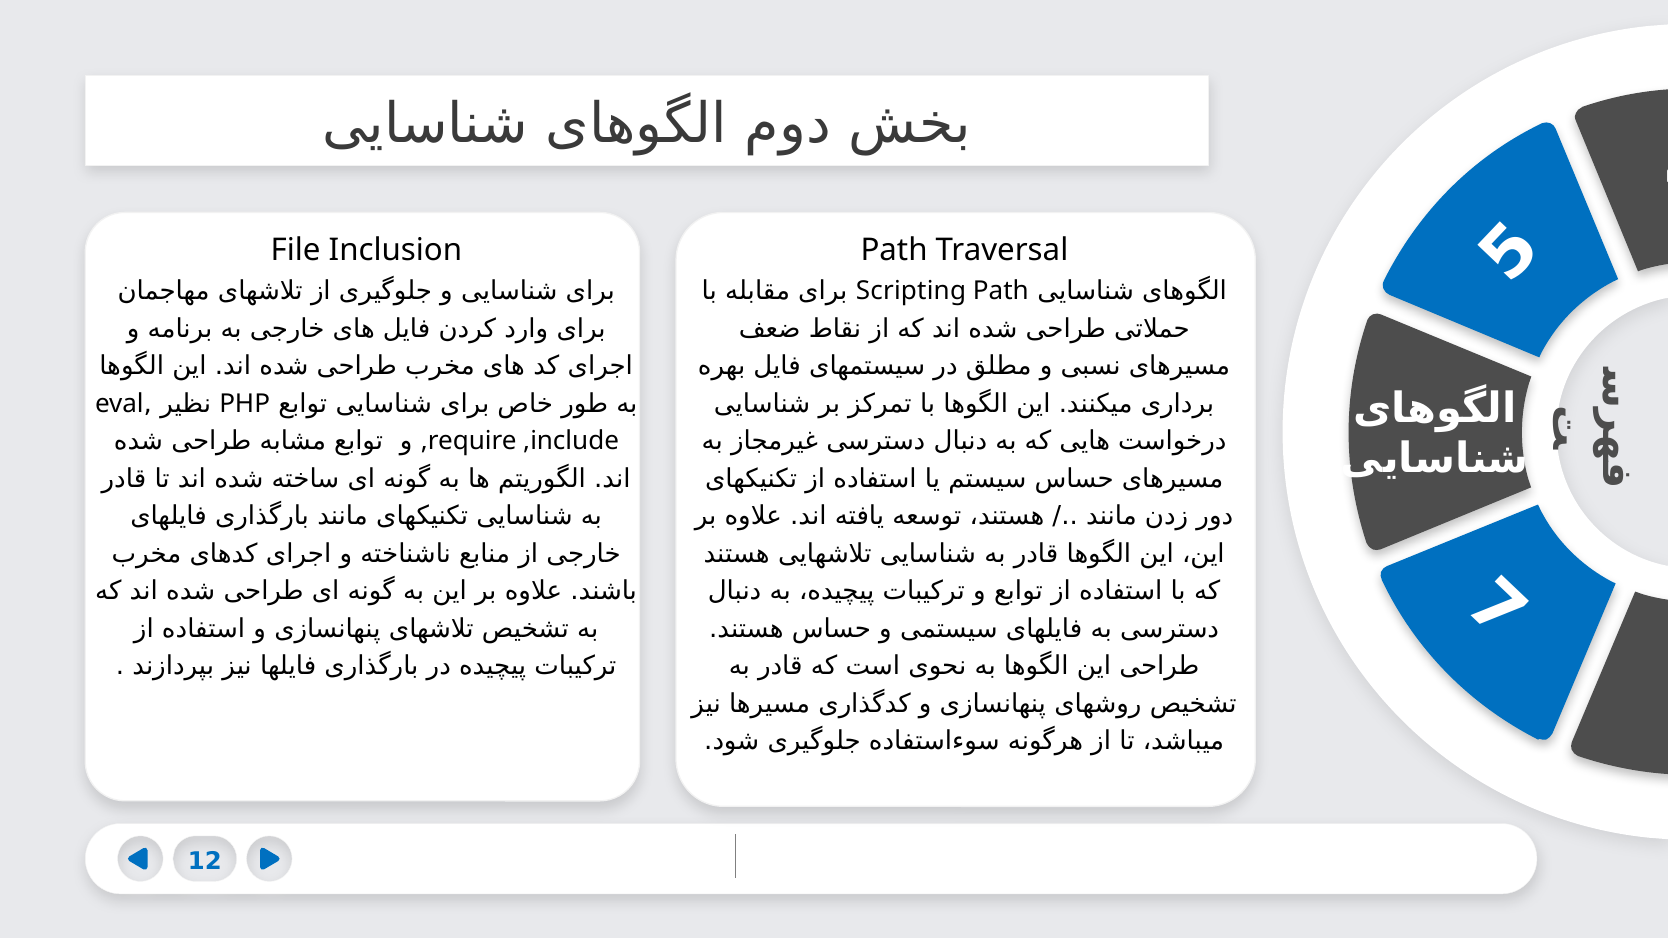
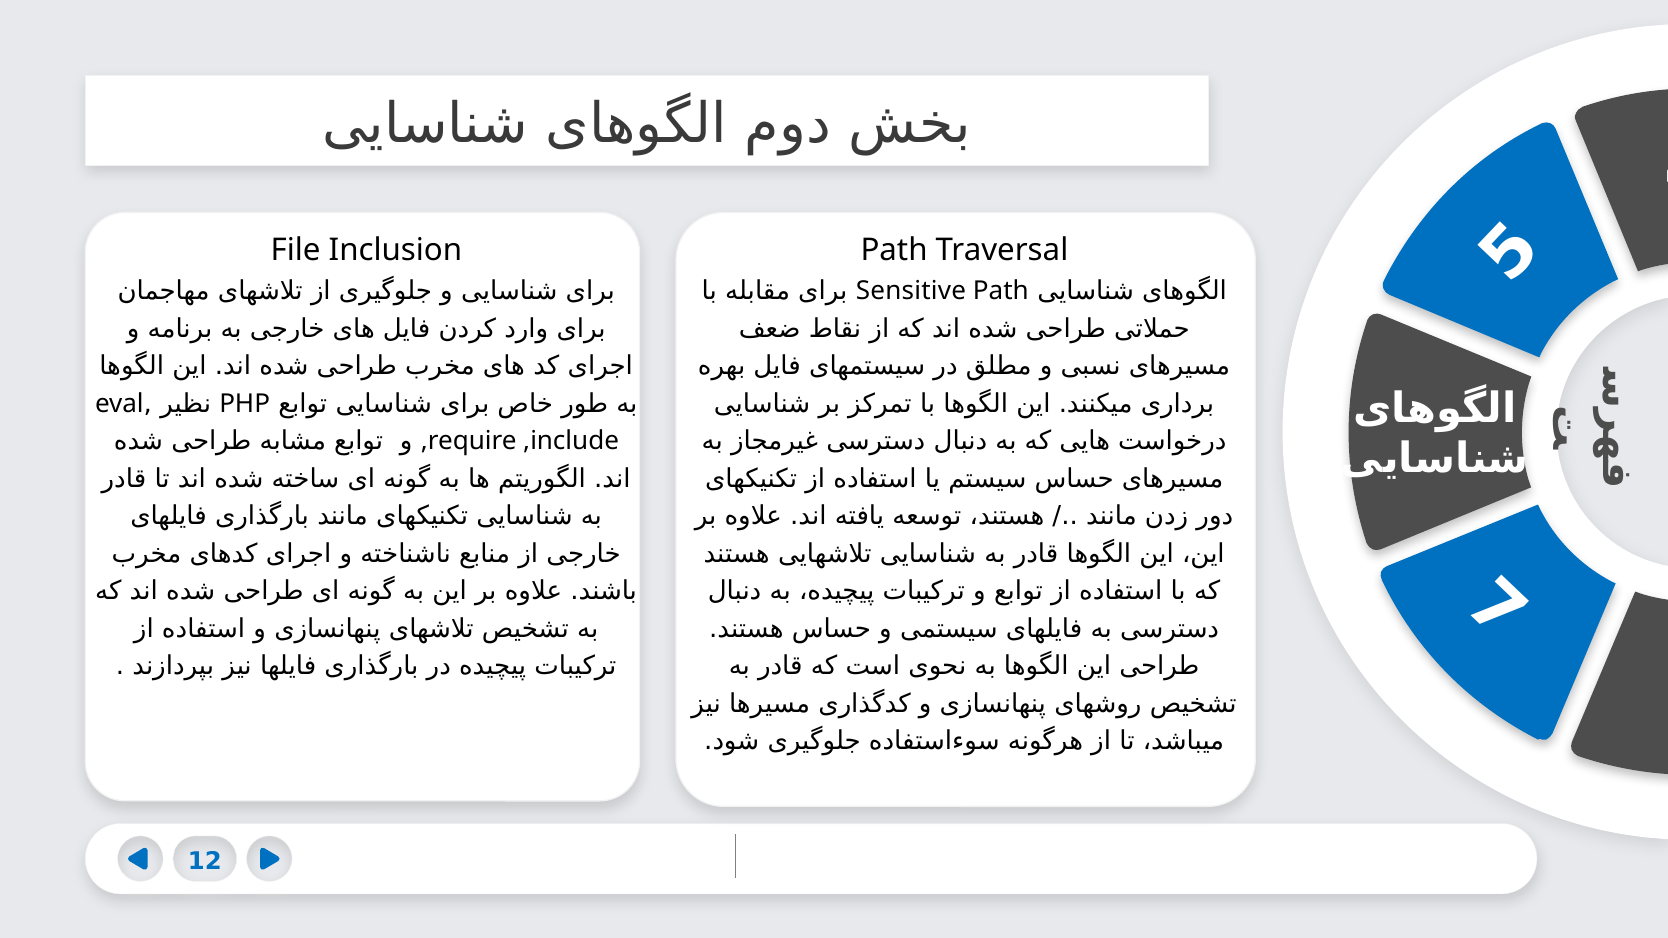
Scripting: Scripting -> Sensitive
